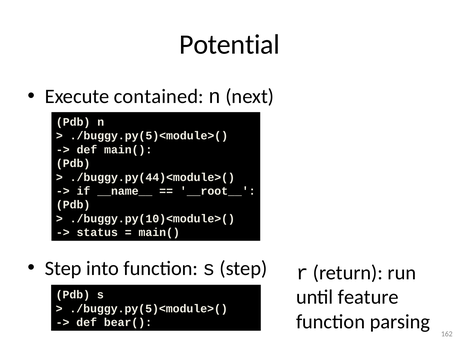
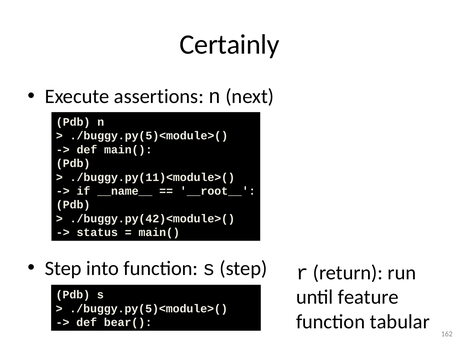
Potential: Potential -> Certainly
contained: contained -> assertions
./buggy.py(44)<module>(: ./buggy.py(44)<module>( -> ./buggy.py(11)<module>(
./buggy.py(10)<module>(: ./buggy.py(10)<module>( -> ./buggy.py(42)<module>(
parsing: parsing -> tabular
